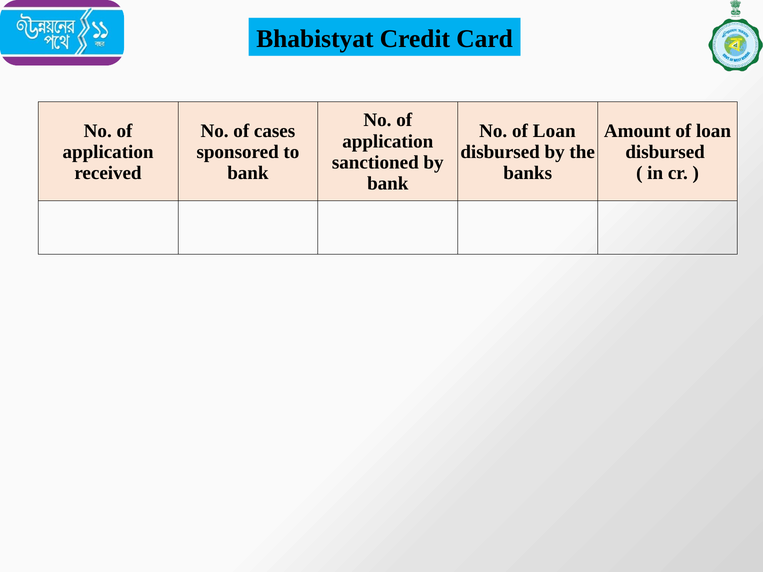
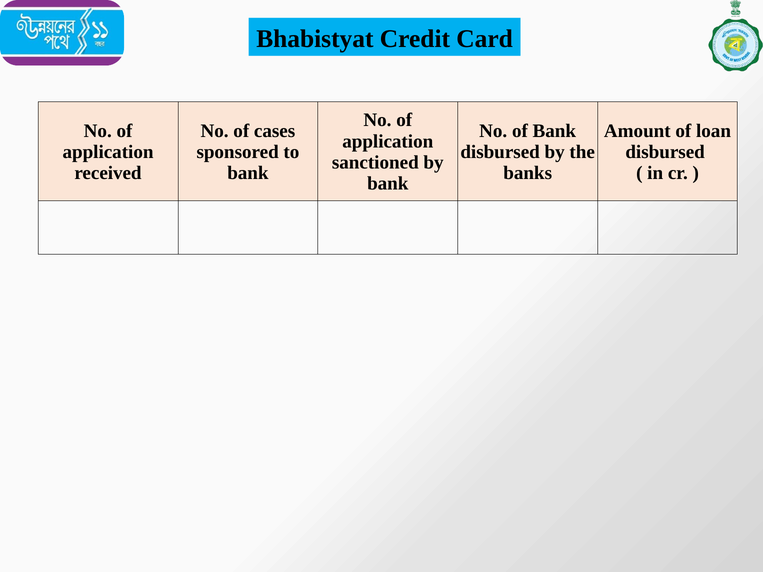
No of Loan: Loan -> Bank
